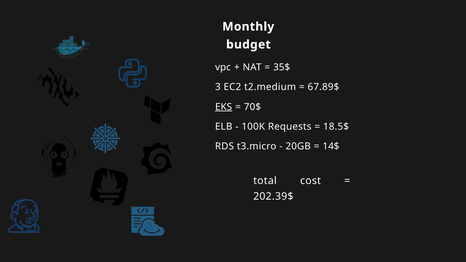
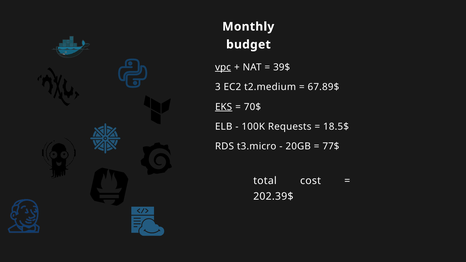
vpc underline: none -> present
35$: 35$ -> 39$
14$: 14$ -> 77$
